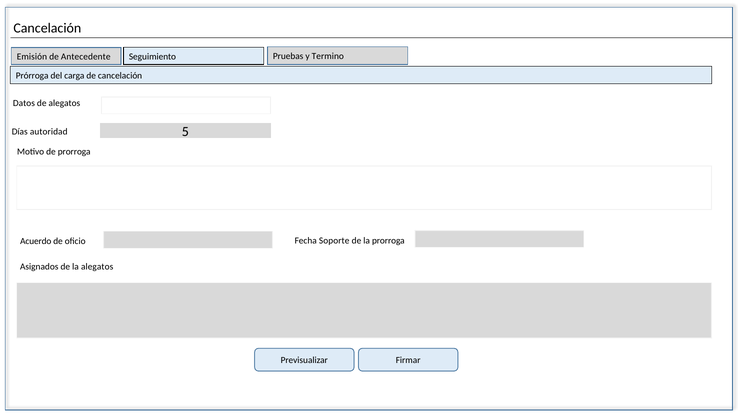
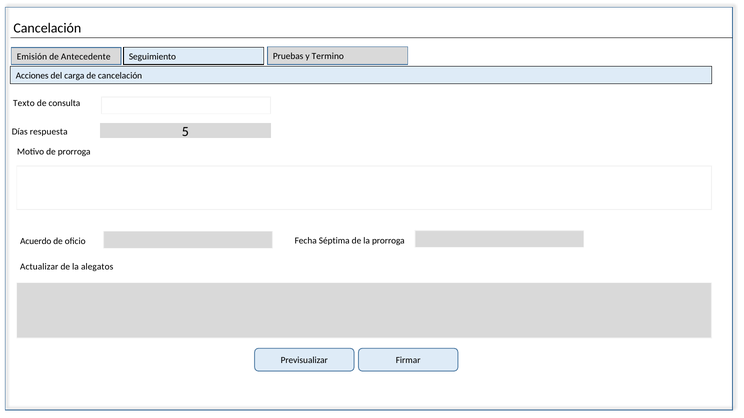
Prórroga: Prórroga -> Acciones
Datos: Datos -> Texto
de alegatos: alegatos -> consulta
autoridad: autoridad -> respuesta
Soporte: Soporte -> Séptima
Asignados: Asignados -> Actualizar
